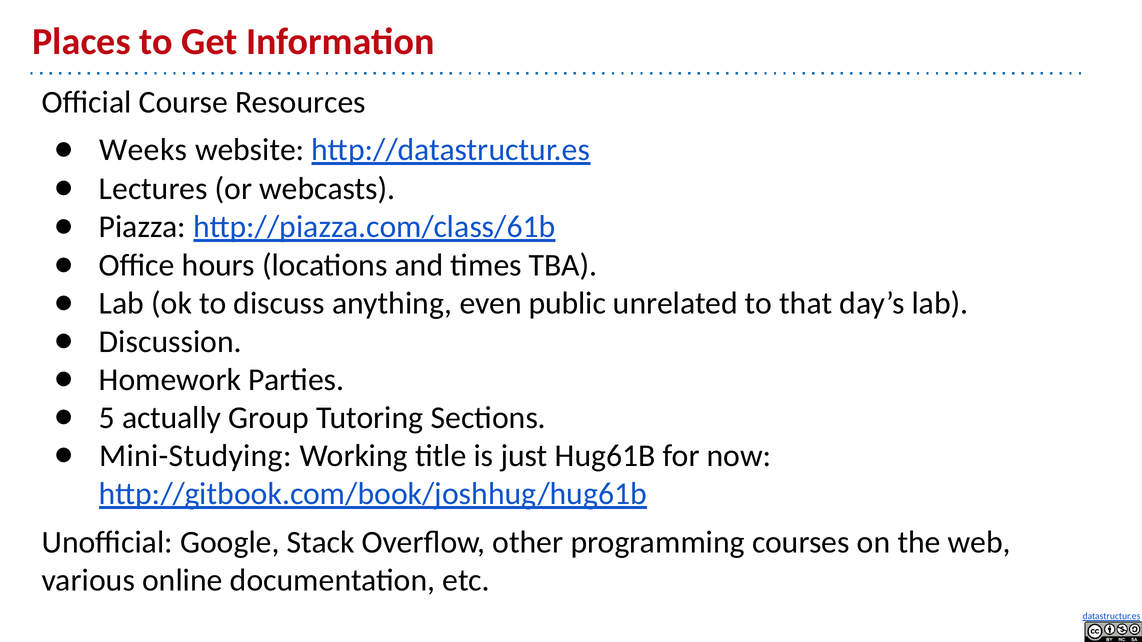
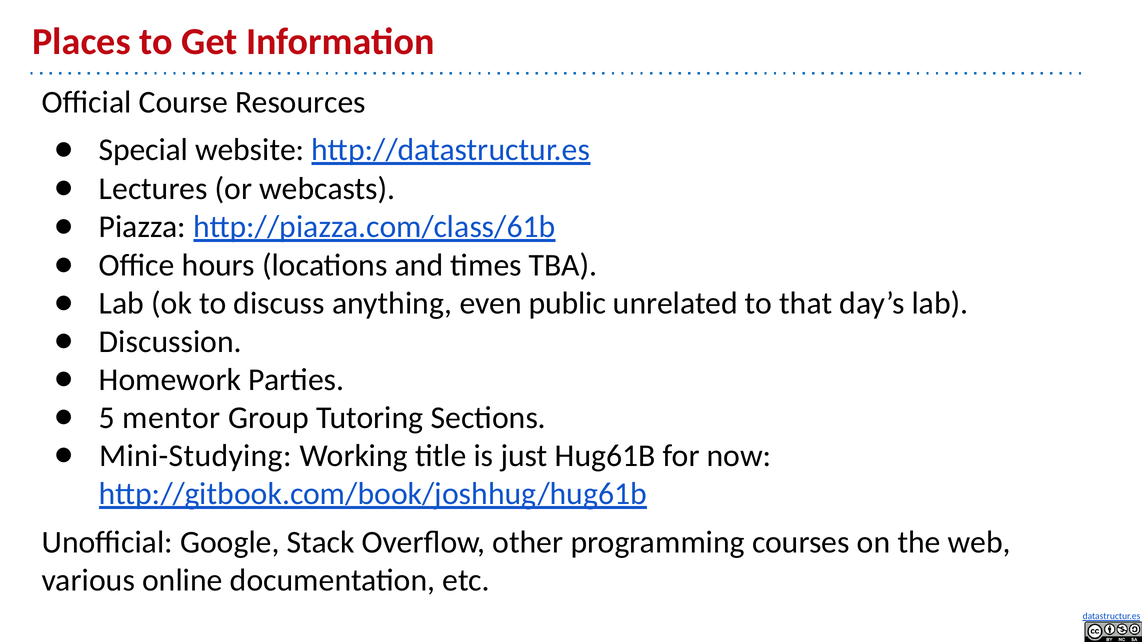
Weeks: Weeks -> Special
actually: actually -> mentor
